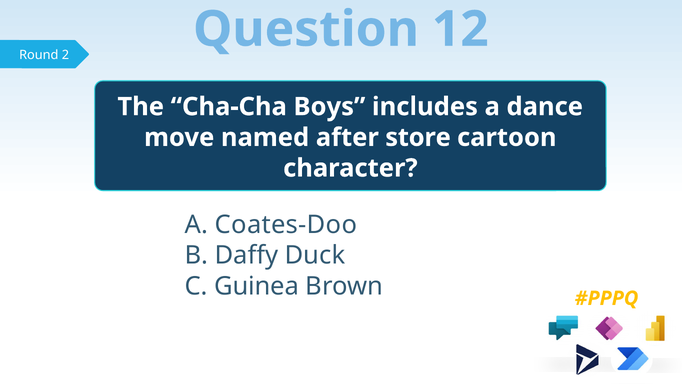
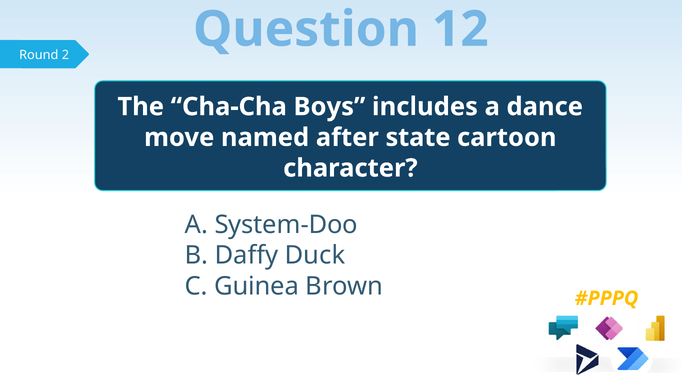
store: store -> state
Coates-Doo: Coates-Doo -> System-Doo
